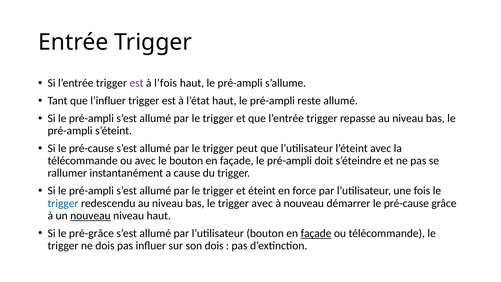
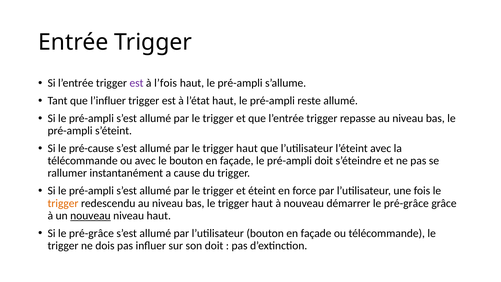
par le trigger peut: peut -> haut
trigger at (63, 203) colour: blue -> orange
bas le trigger avec: avec -> haut
démarrer le pré-cause: pré-cause -> pré-grâce
façade at (316, 233) underline: present -> none
son dois: dois -> doit
